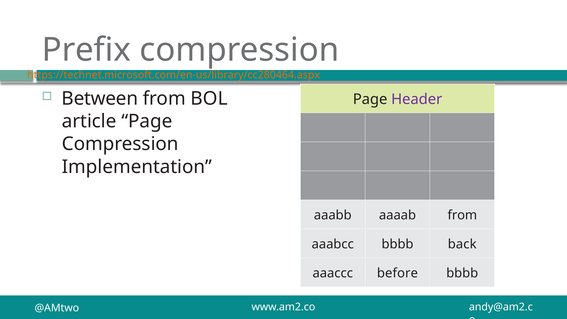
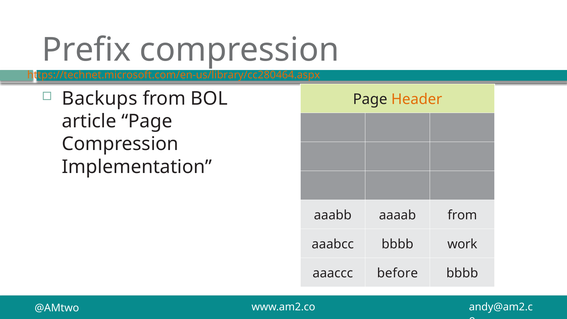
Between: Between -> Backups
Header colour: purple -> orange
back: back -> work
